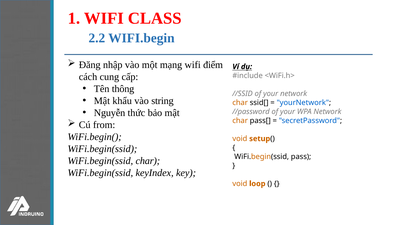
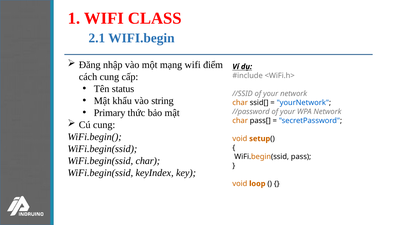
2.2: 2.2 -> 2.1
thông: thông -> status
Nguyễn: Nguyễn -> Primary
Cú from: from -> cung
